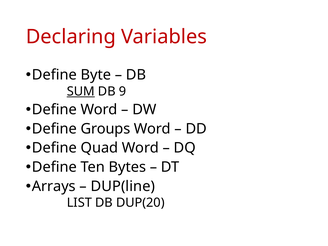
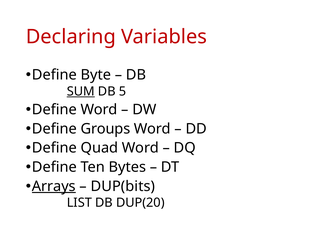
9: 9 -> 5
Arrays underline: none -> present
DUP(line: DUP(line -> DUP(bits
